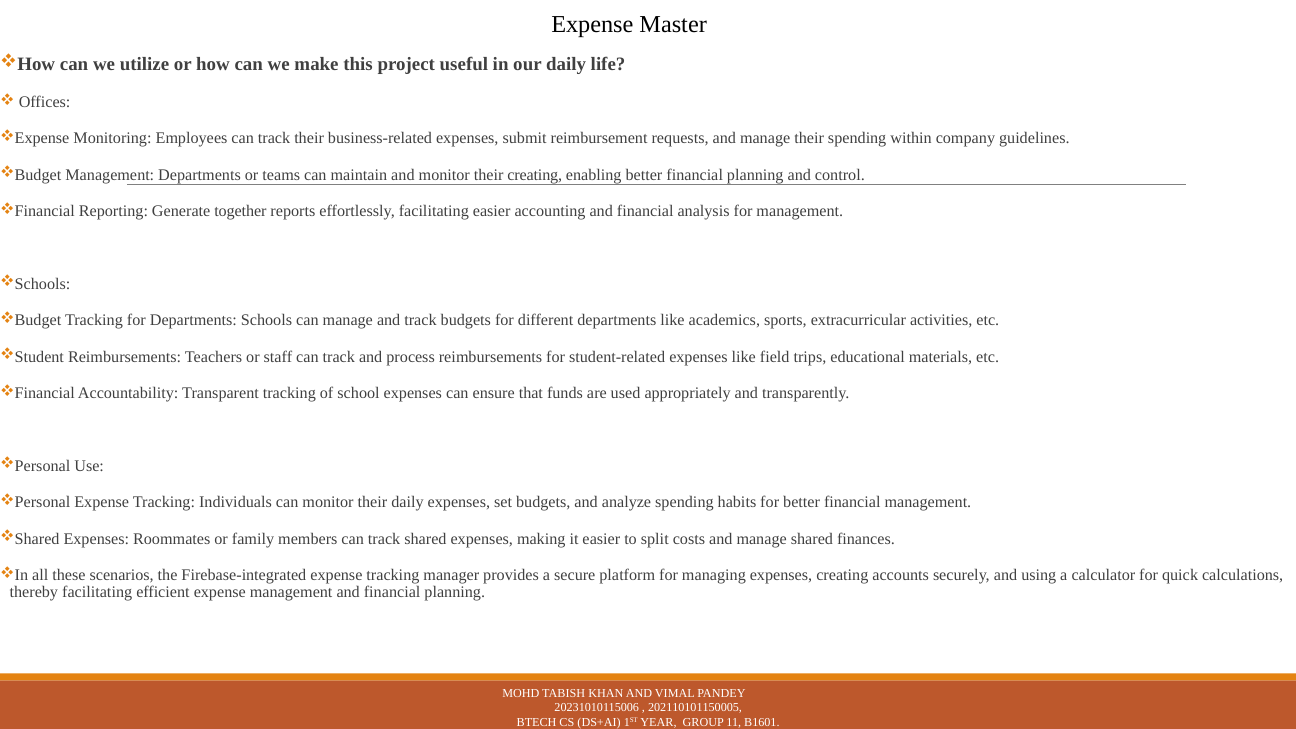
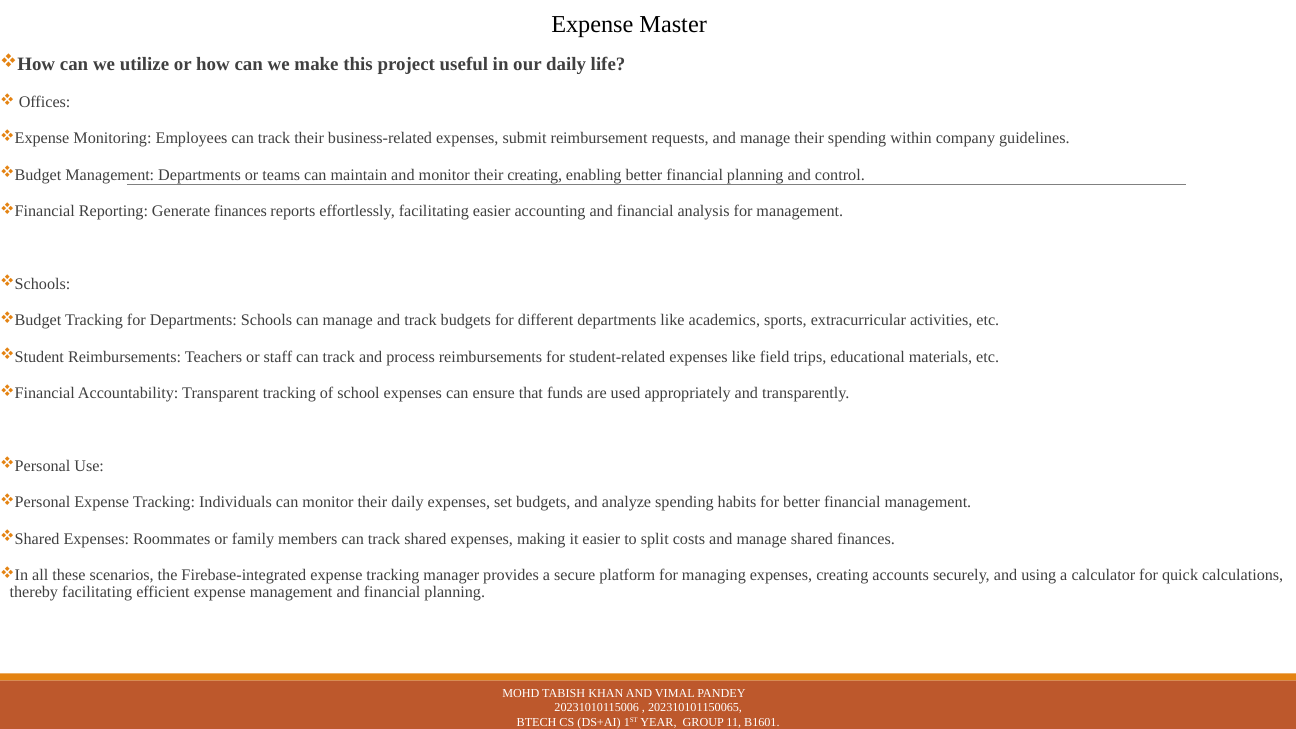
Generate together: together -> finances
202110101150005: 202110101150005 -> 202310101150065
